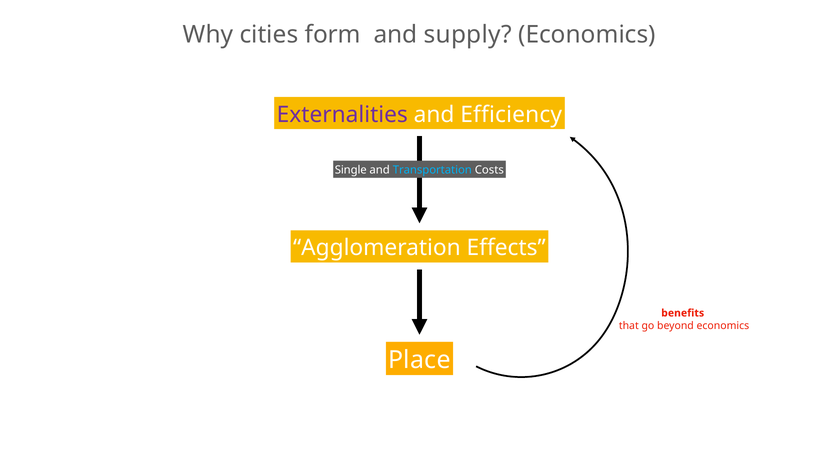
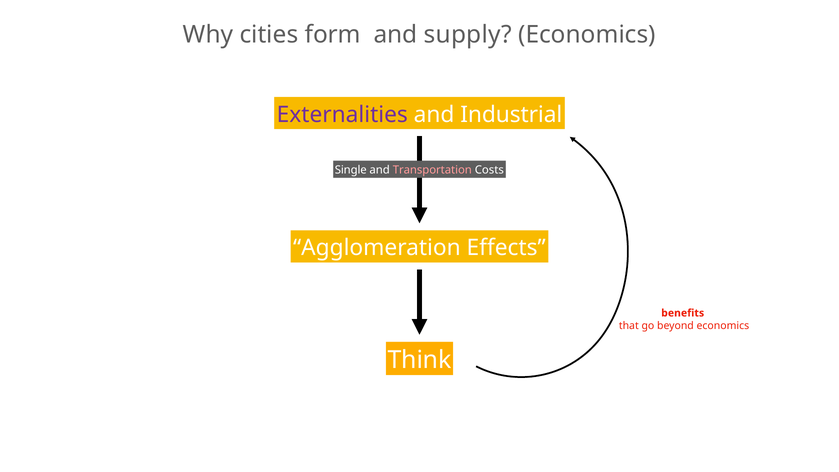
Efficiency: Efficiency -> Industrial
Transportation colour: light blue -> pink
Place: Place -> Think
